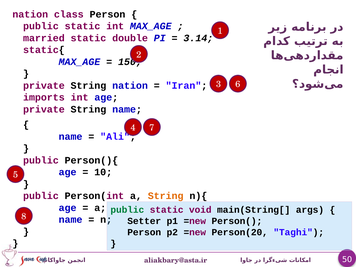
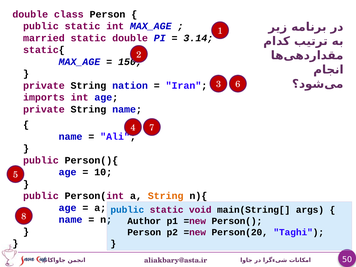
nation at (30, 14): nation -> double
public at (127, 210) colour: green -> blue
Setter: Setter -> Author
